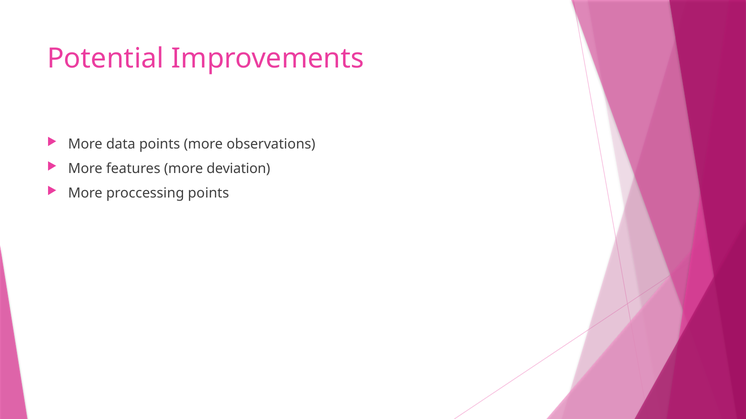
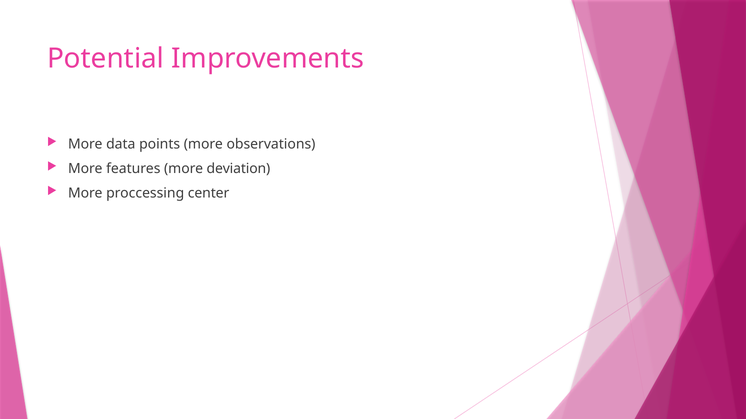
proccessing points: points -> center
